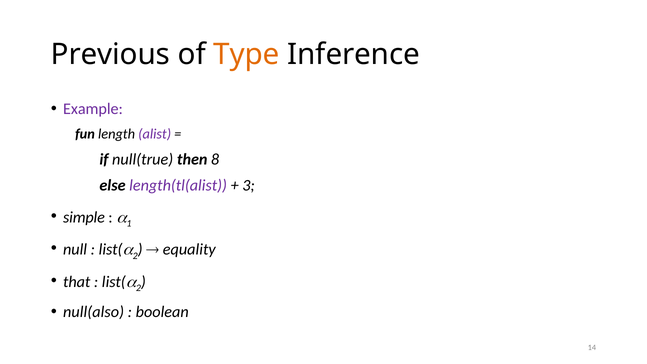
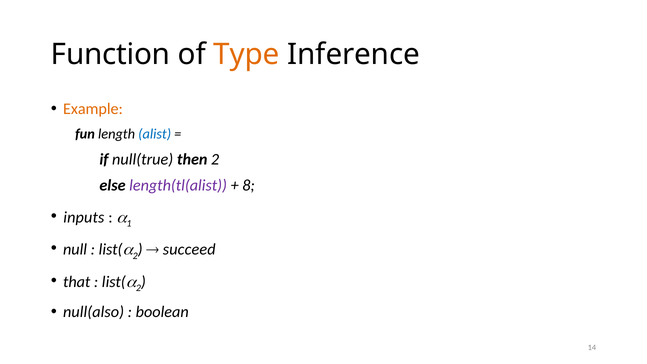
Previous: Previous -> Function
Example colour: purple -> orange
alist colour: purple -> blue
then 8: 8 -> 2
3: 3 -> 8
simple: simple -> inputs
equality: equality -> succeed
